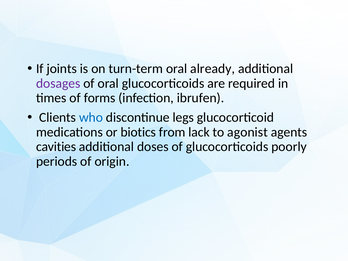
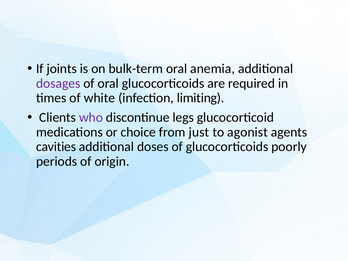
turn-term: turn-term -> bulk-term
already: already -> anemia
forms: forms -> white
ibrufen: ibrufen -> limiting
who colour: blue -> purple
biotics: biotics -> choice
lack: lack -> just
